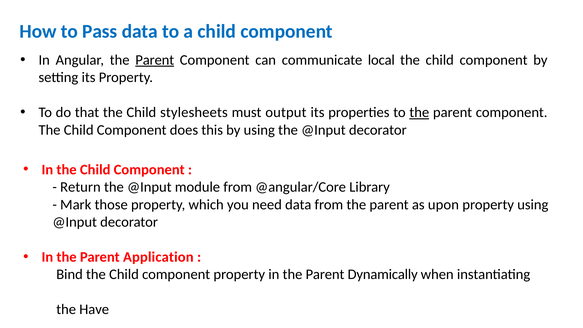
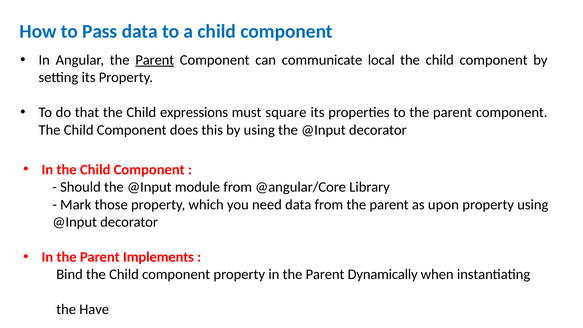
stylesheets: stylesheets -> expressions
output: output -> square
the at (419, 112) underline: present -> none
Return: Return -> Should
Application: Application -> Implements
